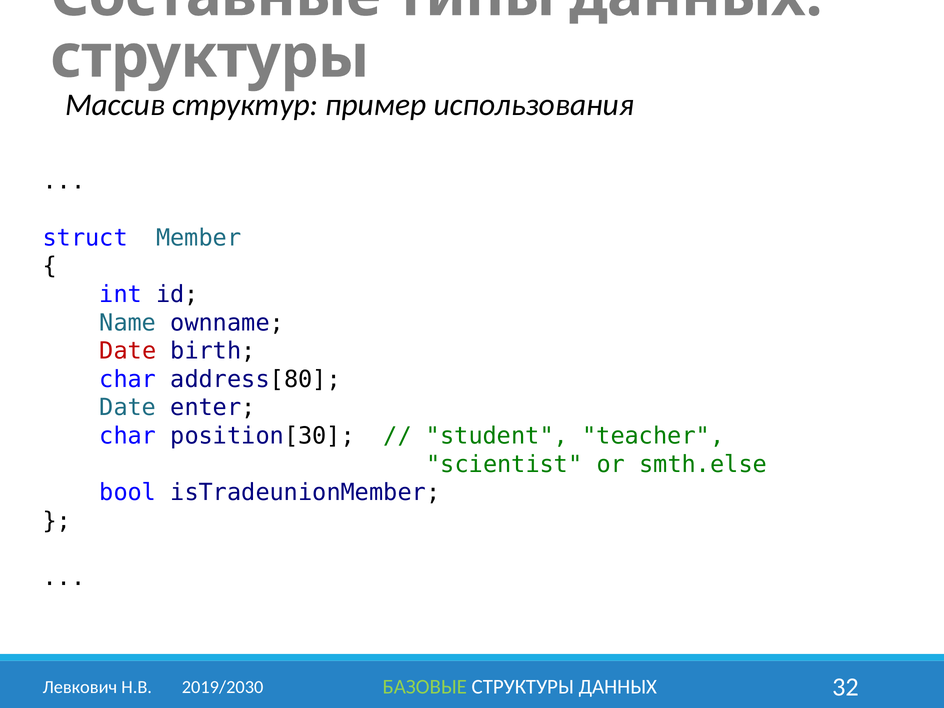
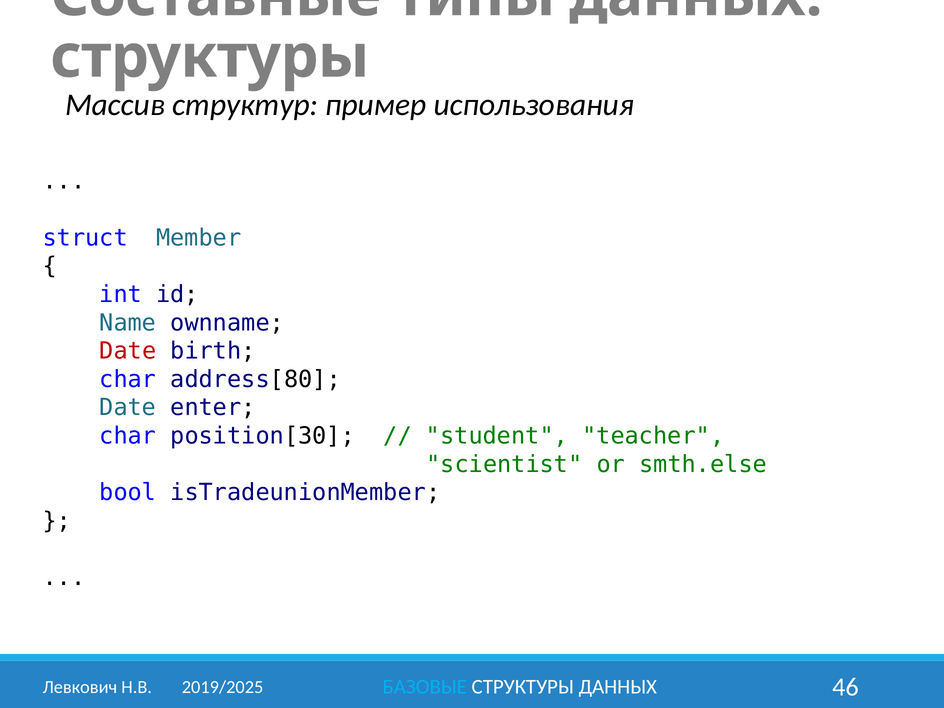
БАЗОВЫЕ colour: light green -> light blue
32: 32 -> 46
2019/2030: 2019/2030 -> 2019/2025
